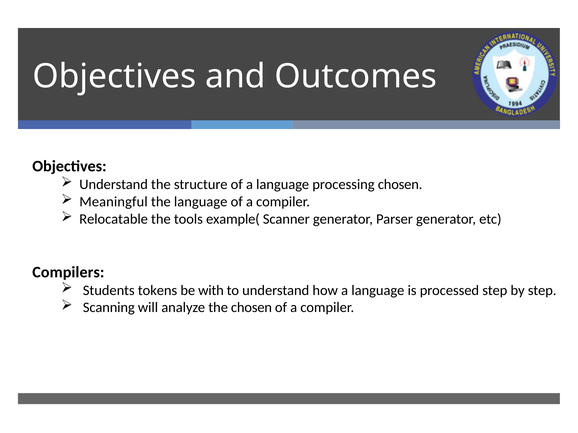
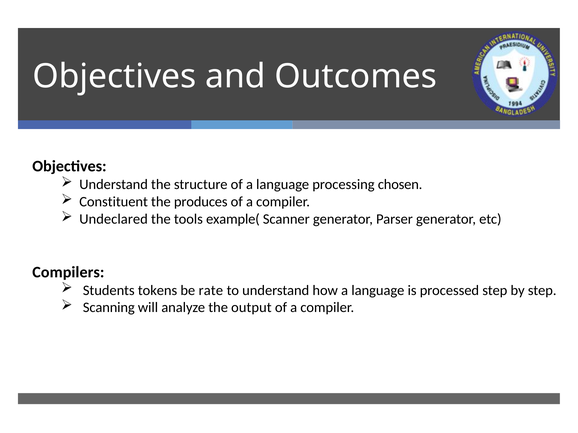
Meaningful: Meaningful -> Constituent
the language: language -> produces
Relocatable: Relocatable -> Undeclared
with: with -> rate
the chosen: chosen -> output
